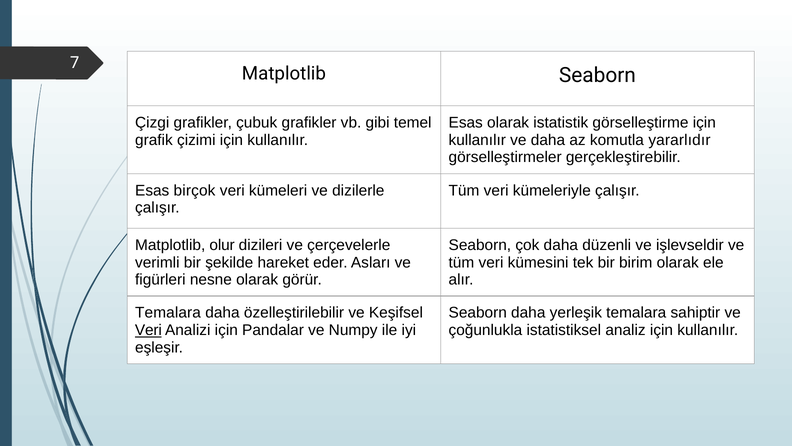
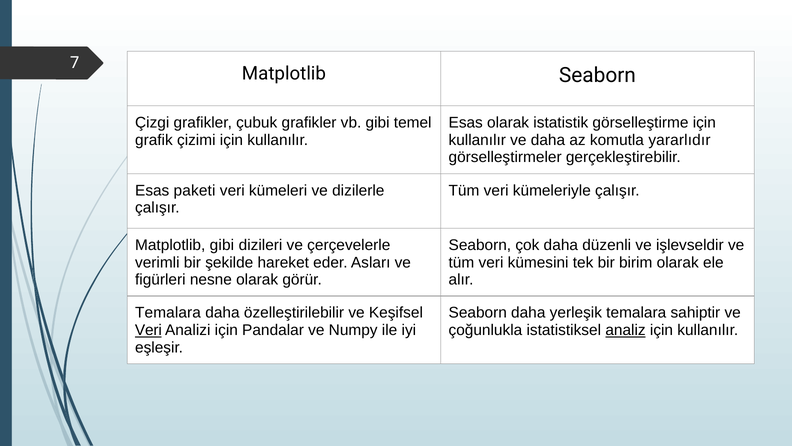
birçok: birçok -> paketi
Matplotlib olur: olur -> gibi
analiz underline: none -> present
